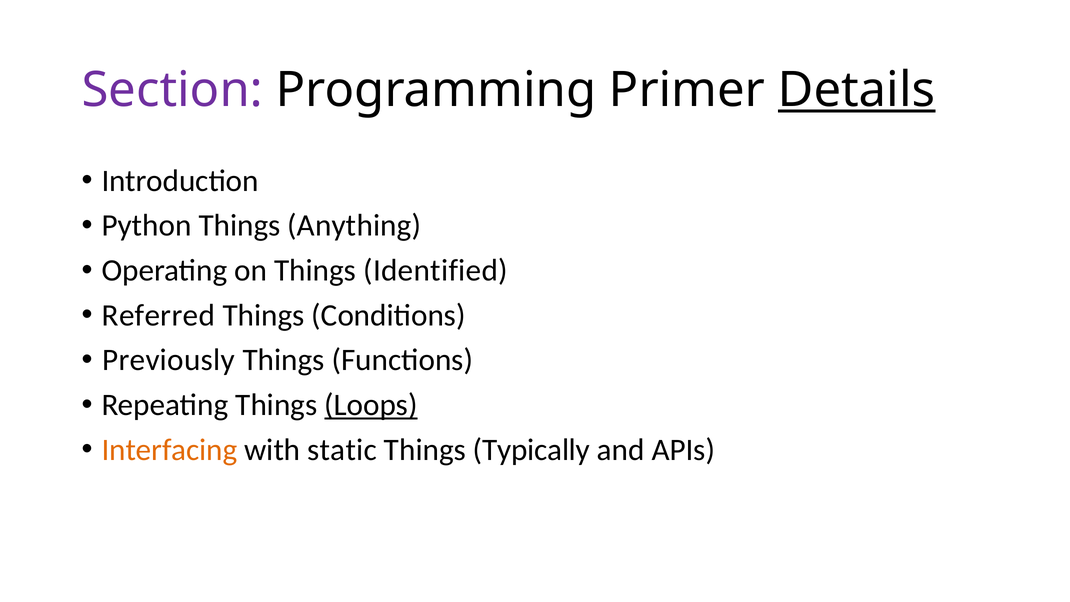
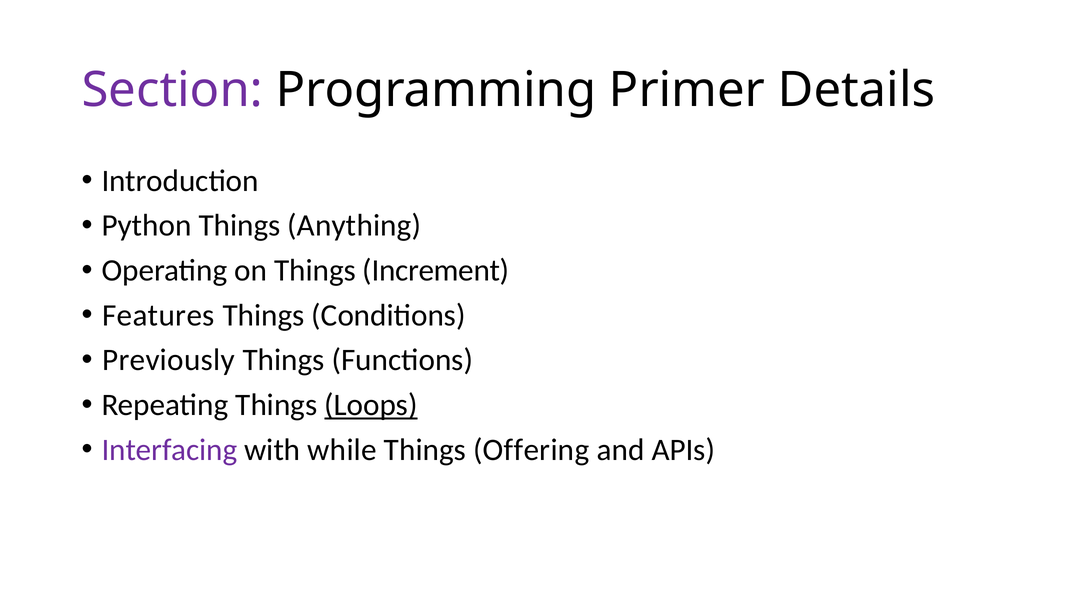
Details underline: present -> none
Identified: Identified -> Increment
Referred: Referred -> Features
Interfacing colour: orange -> purple
static: static -> while
Typically: Typically -> Offering
